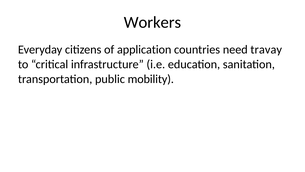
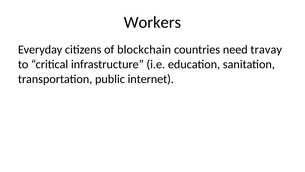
application: application -> blockchain
mobility: mobility -> internet
